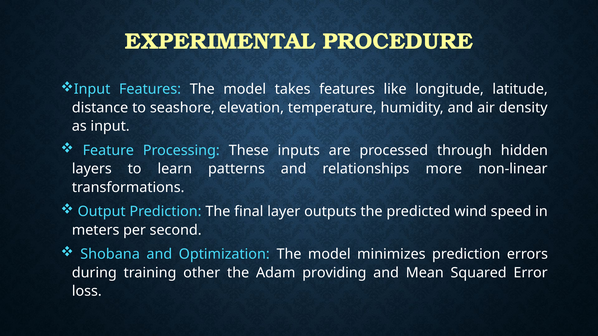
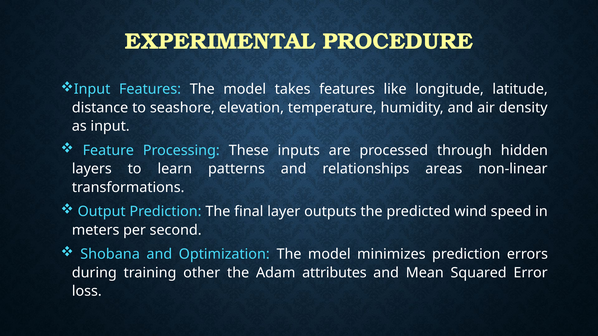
more: more -> areas
providing: providing -> attributes
